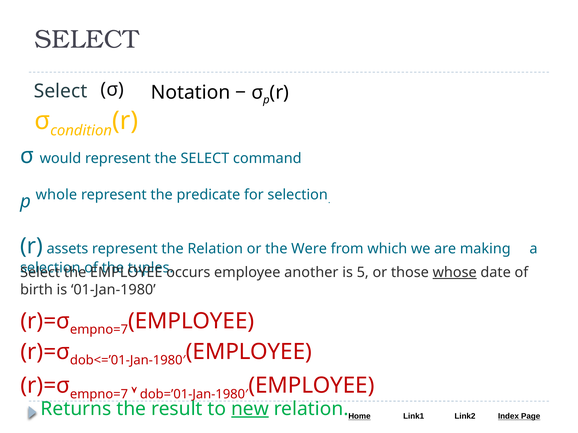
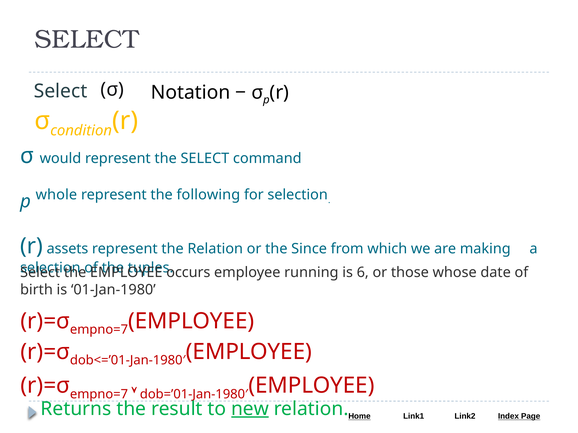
predicate: predicate -> following
Were: Were -> Since
another: another -> running
5: 5 -> 6
whose underline: present -> none
